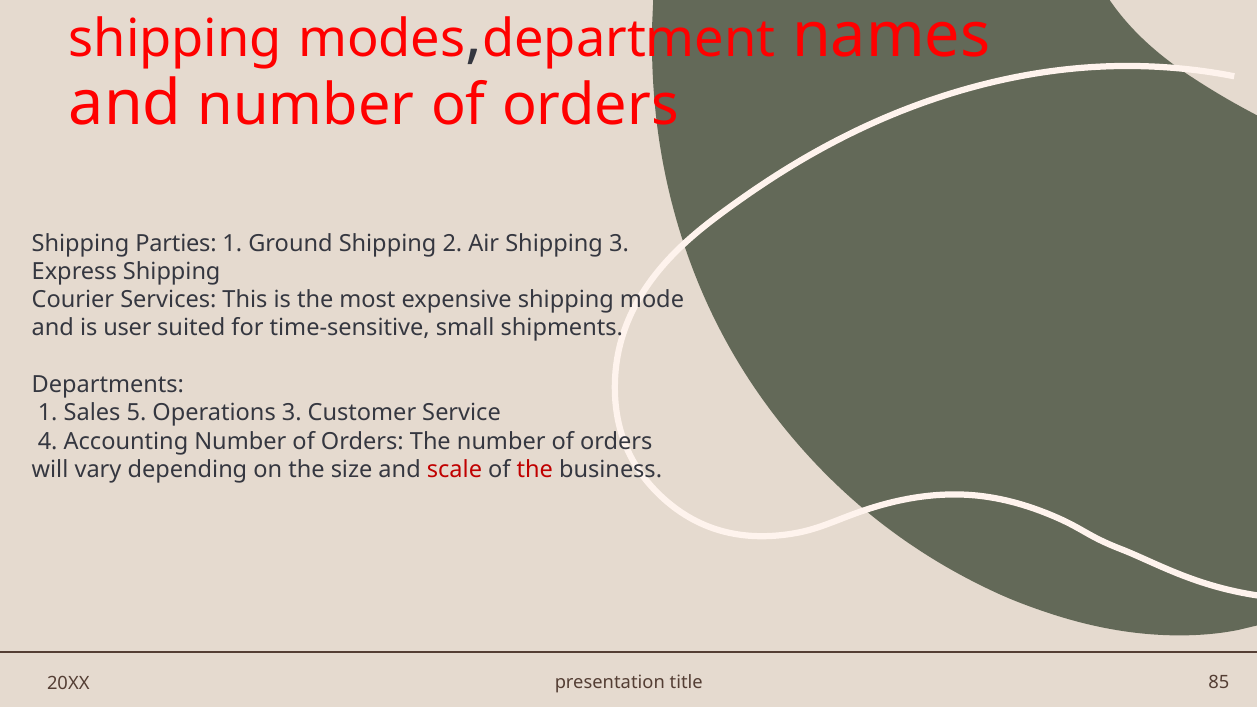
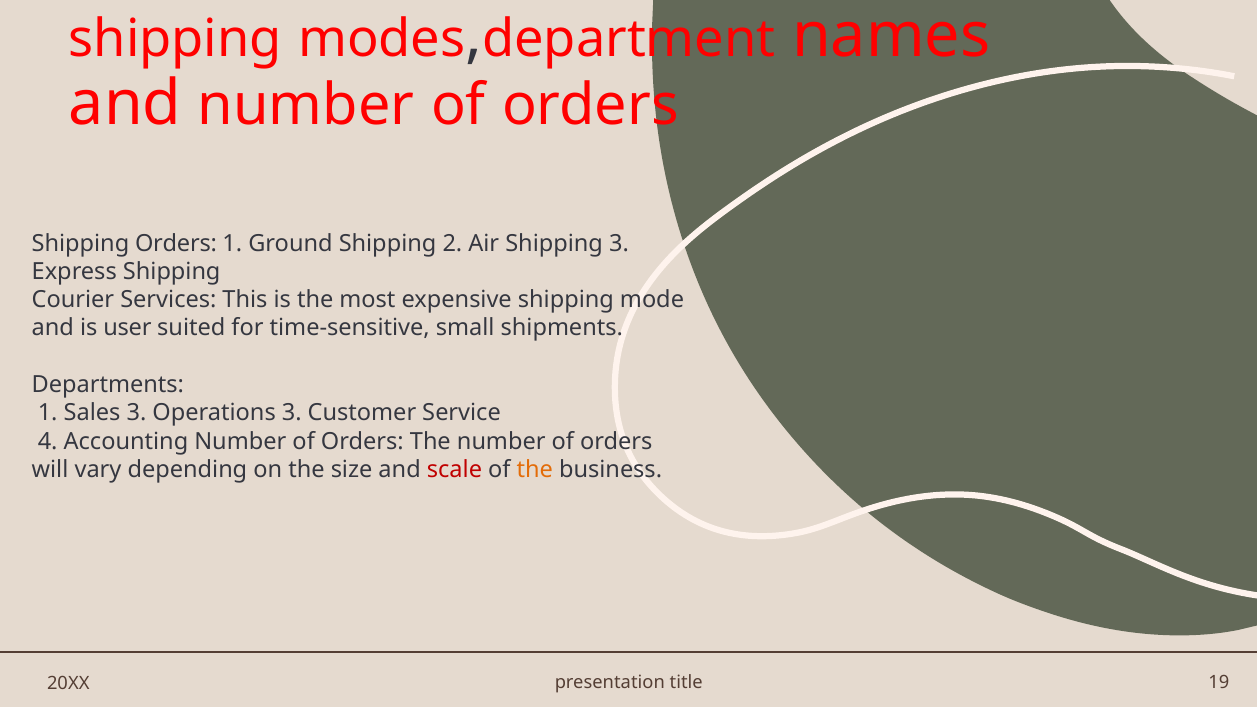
Shipping Parties: Parties -> Orders
Sales 5: 5 -> 3
the at (535, 470) colour: red -> orange
85: 85 -> 19
